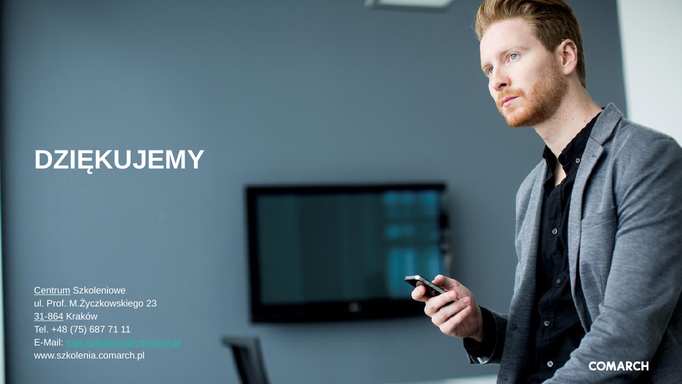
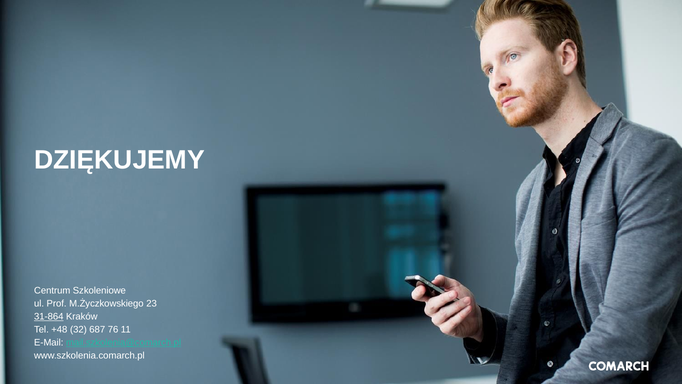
Centrum underline: present -> none
75: 75 -> 32
71: 71 -> 76
